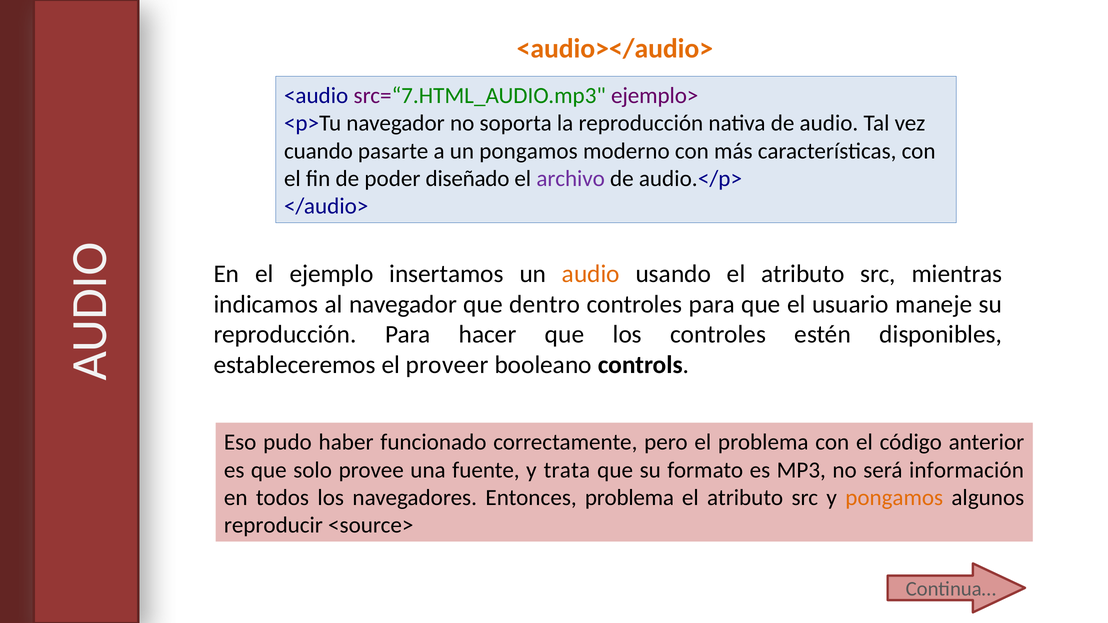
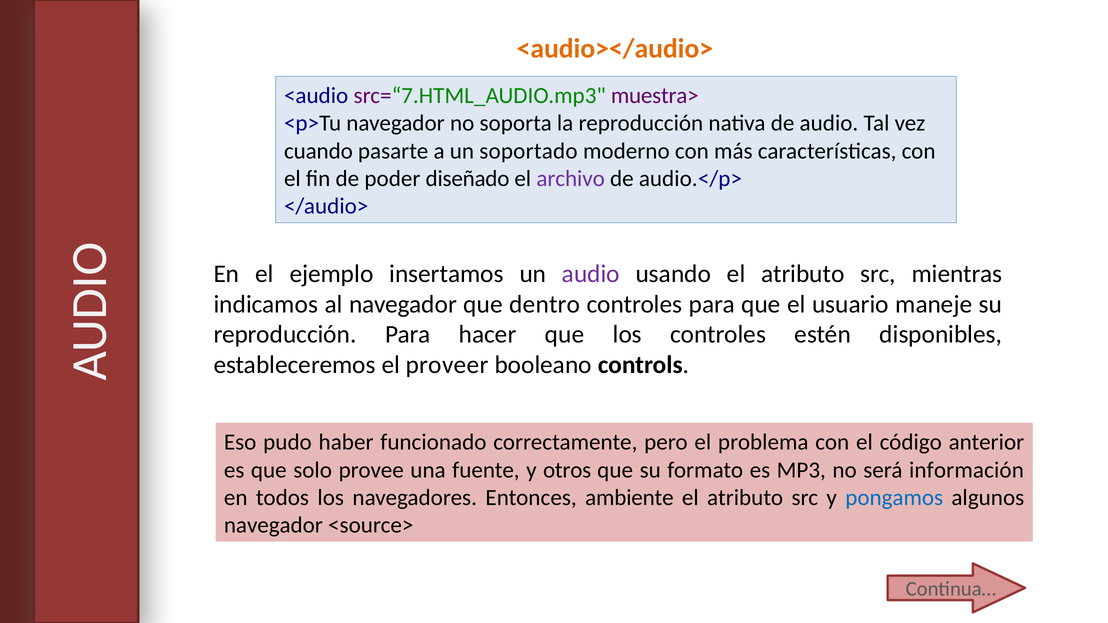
ejemplo>: ejemplo> -> muestra>
un pongamos: pongamos -> soportado
audio at (591, 274) colour: orange -> purple
trata: trata -> otros
Entonces problema: problema -> ambiente
pongamos at (894, 498) colour: orange -> blue
reproducir at (273, 526): reproducir -> navegador
